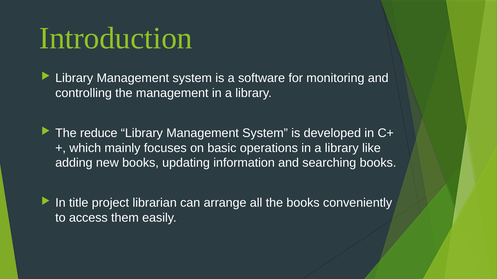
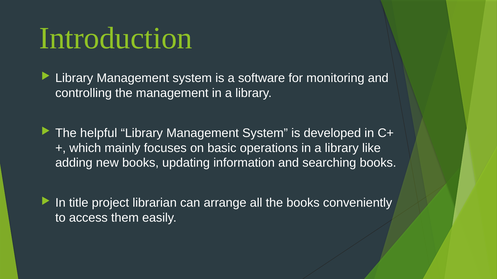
reduce: reduce -> helpful
